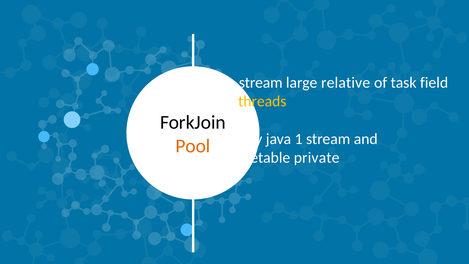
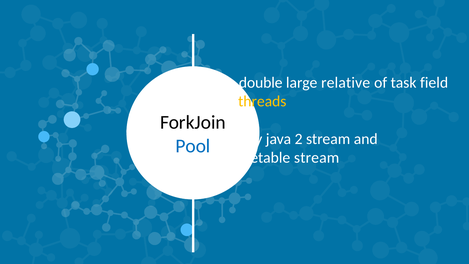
Can stream: stream -> double
1: 1 -> 2
Pool colour: orange -> blue
completable private: private -> stream
